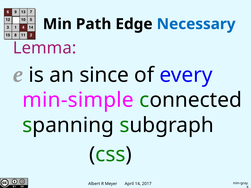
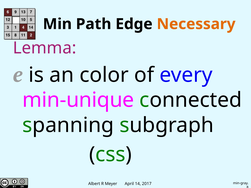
Necessary colour: blue -> orange
since: since -> color
min-simple: min-simple -> min-unique
